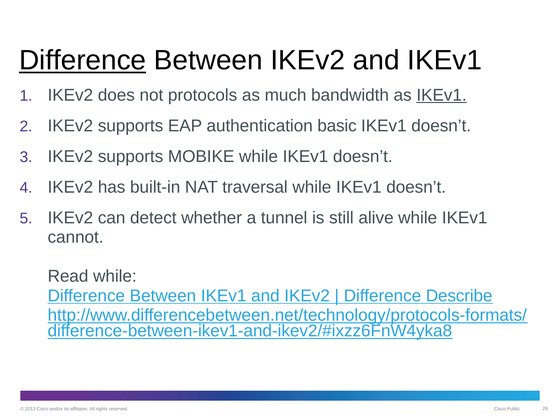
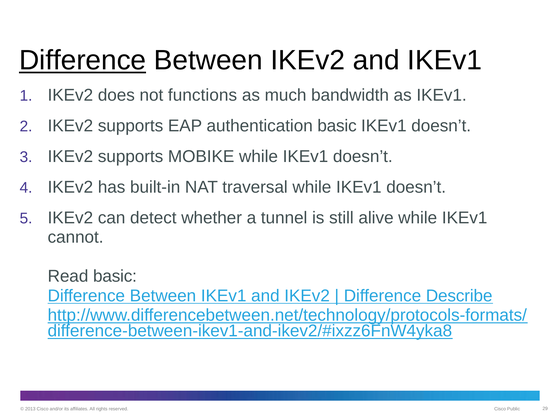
protocols: protocols -> functions
IKEv1 at (442, 95) underline: present -> none
Read while: while -> basic
